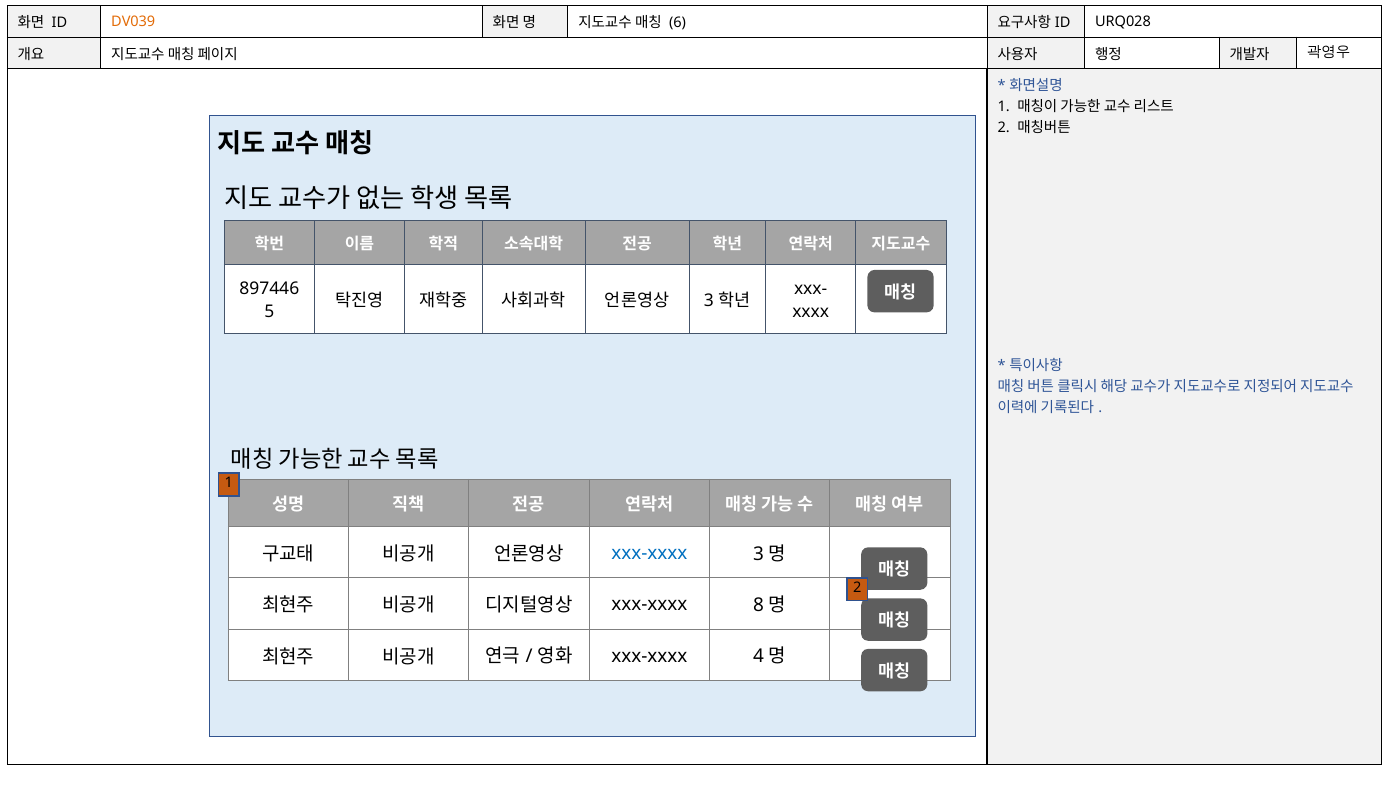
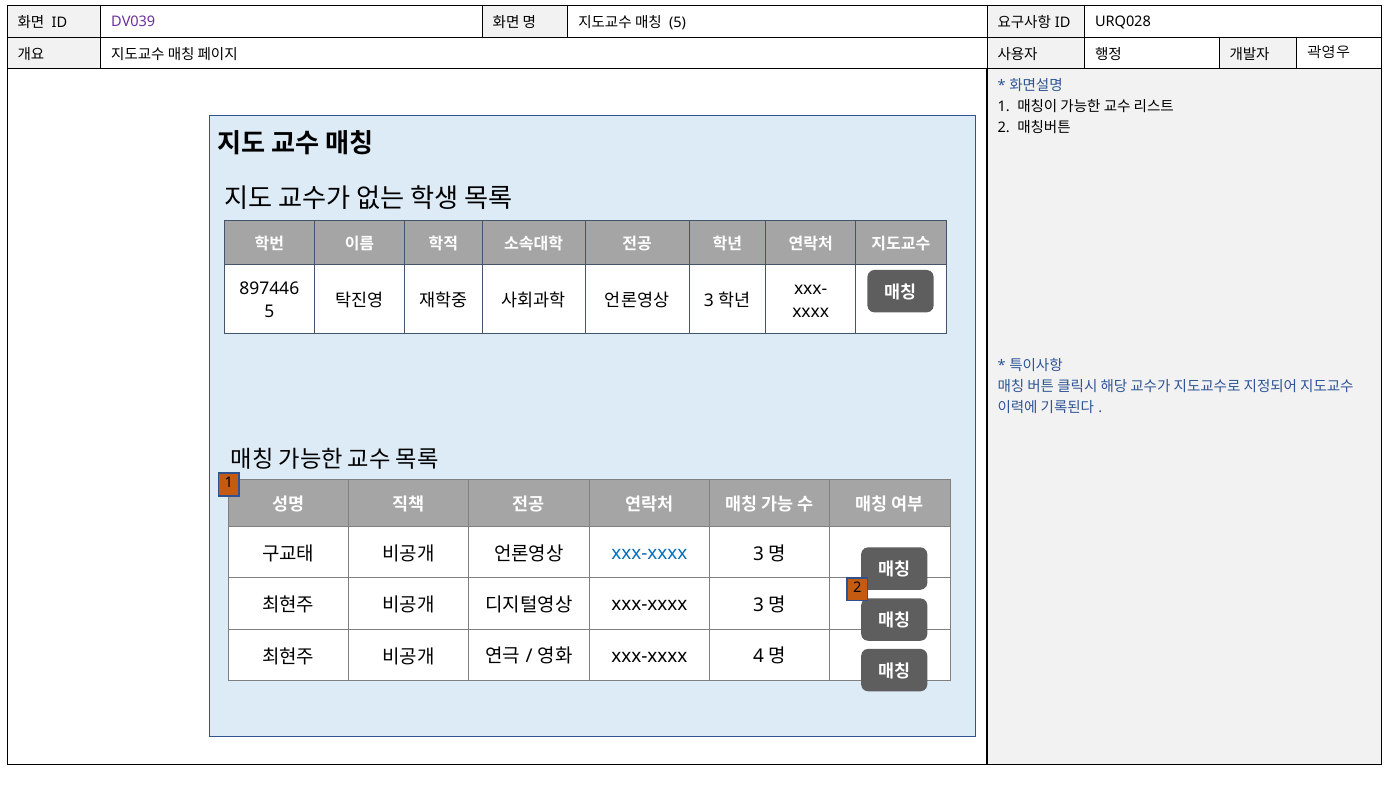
DV039 colour: orange -> purple
6 at (678, 23): 6 -> 5
8 at (758, 605): 8 -> 3
